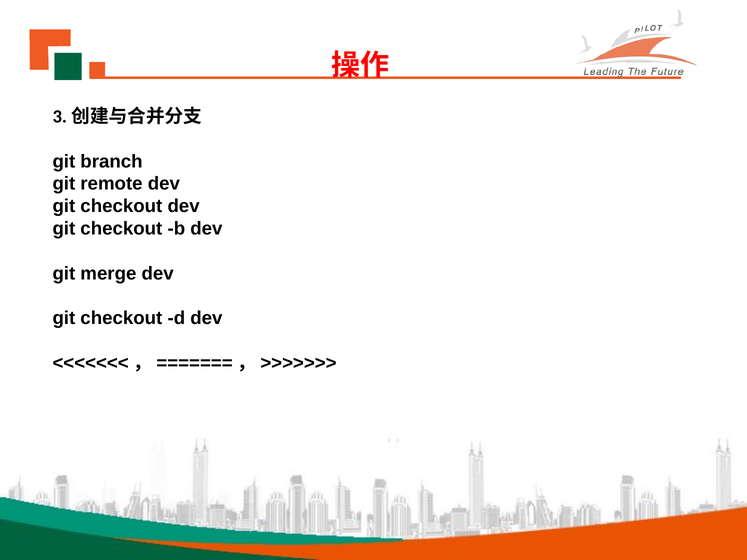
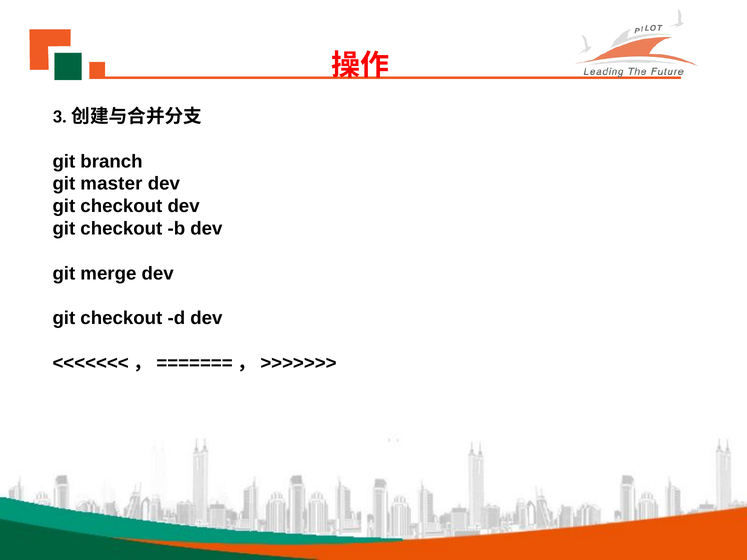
remote: remote -> master
